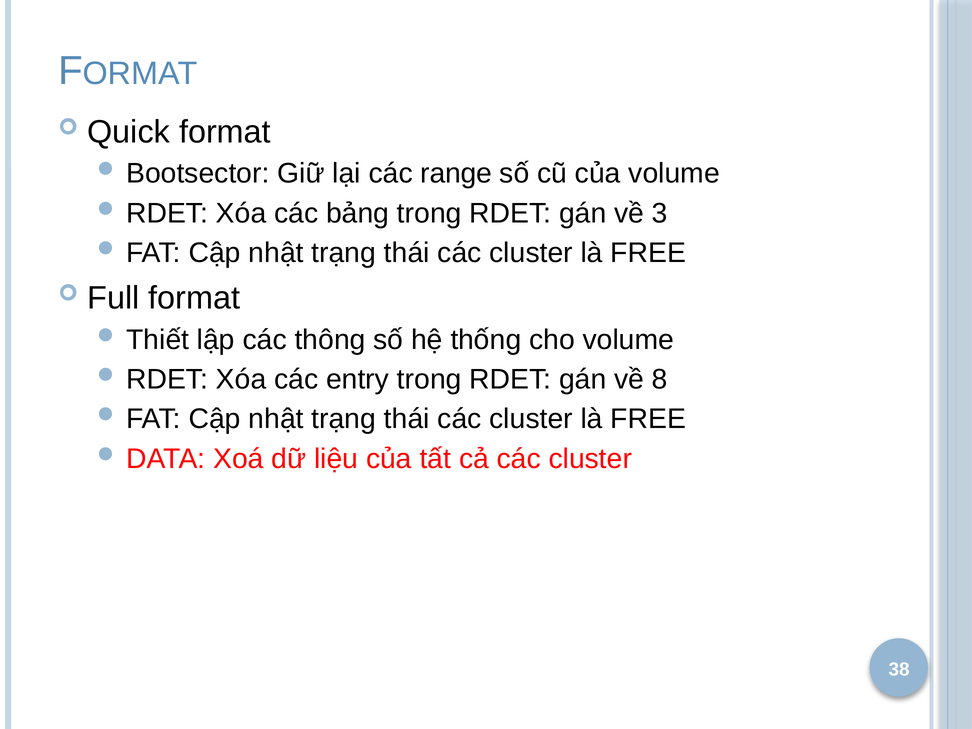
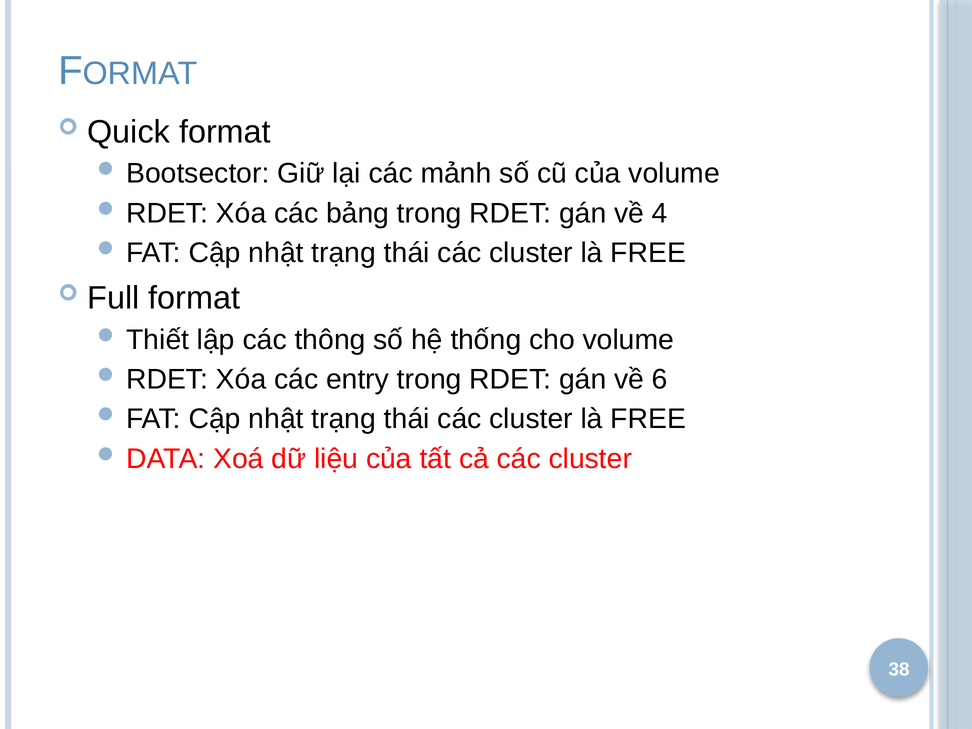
range: range -> mảnh
3: 3 -> 4
8: 8 -> 6
